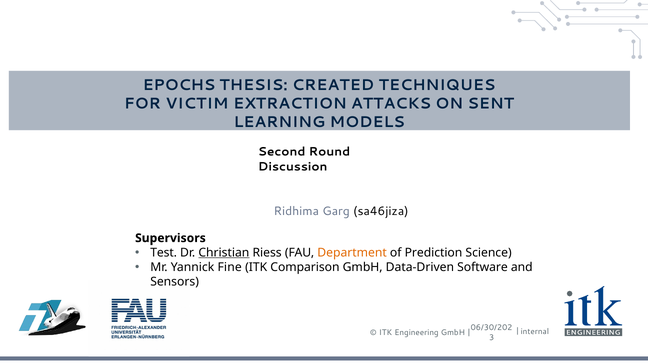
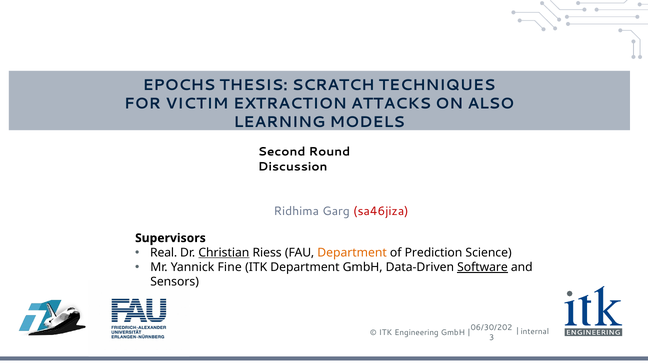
CREATED: CREATED -> SCRATCH
SENT: SENT -> ALSO
sa46jiza colour: black -> red
Test: Test -> Real
ITK Comparison: Comparison -> Department
Software underline: none -> present
